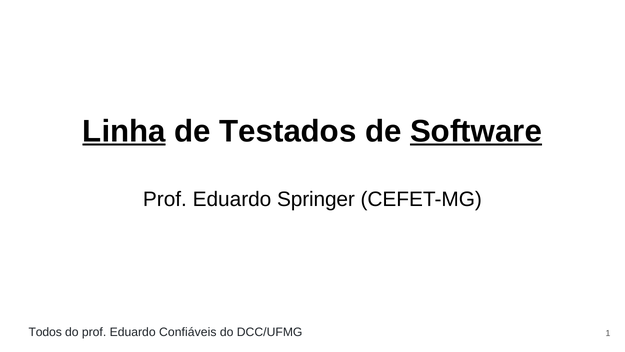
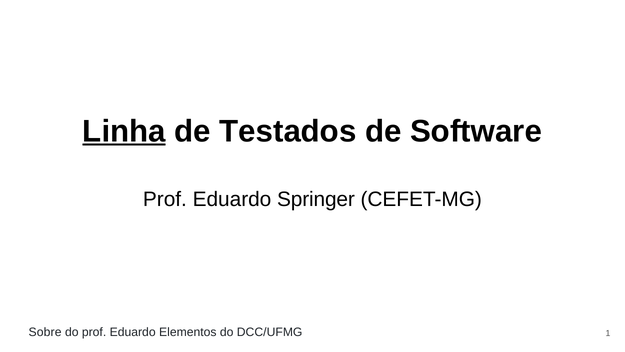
Software underline: present -> none
Todos: Todos -> Sobre
Confiáveis: Confiáveis -> Elementos
